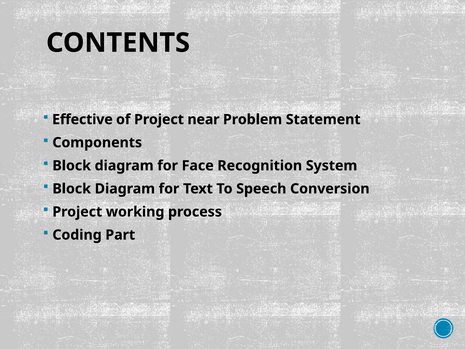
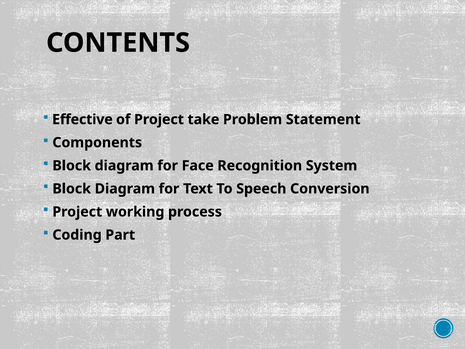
near: near -> take
